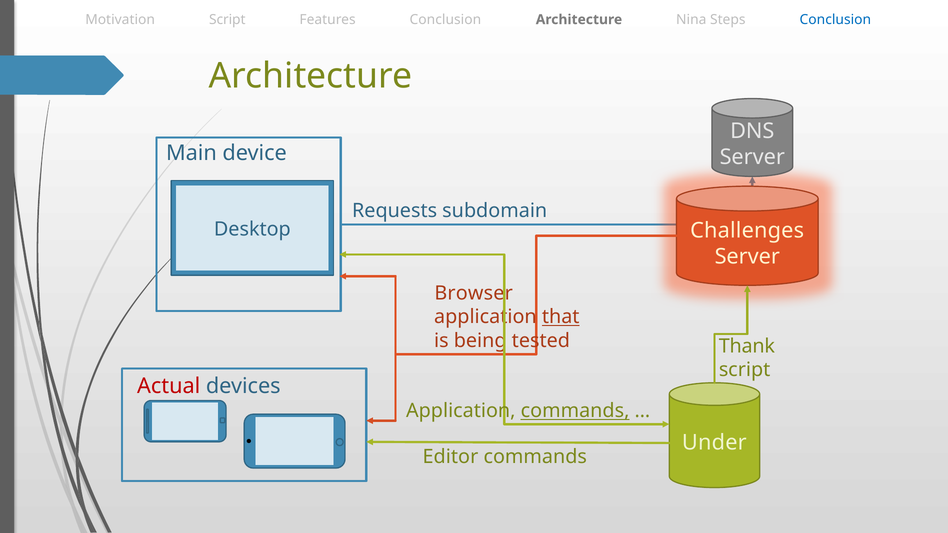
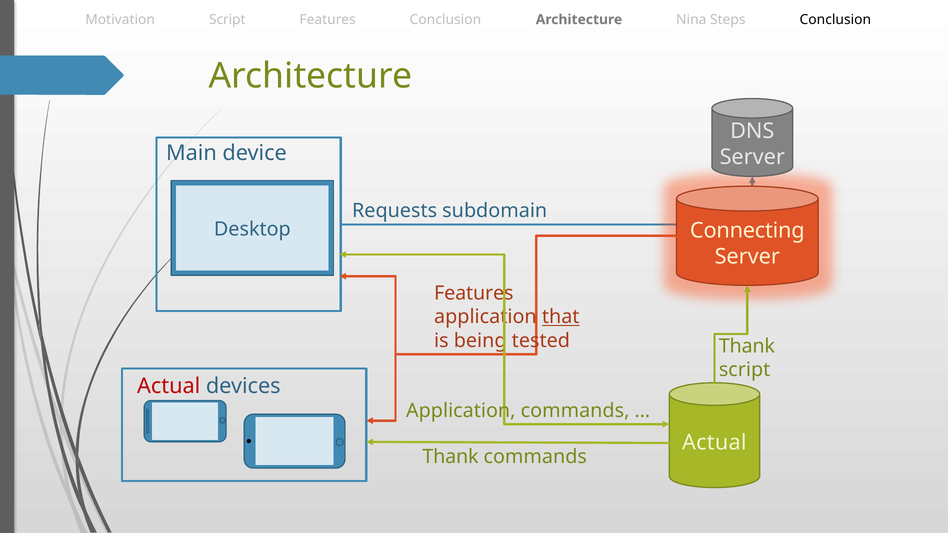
Conclusion at (835, 20) colour: blue -> black
Challenges: Challenges -> Connecting
Browser at (474, 293): Browser -> Features
commands at (575, 411) underline: present -> none
Under at (714, 443): Under -> Actual
Editor at (450, 457): Editor -> Thank
